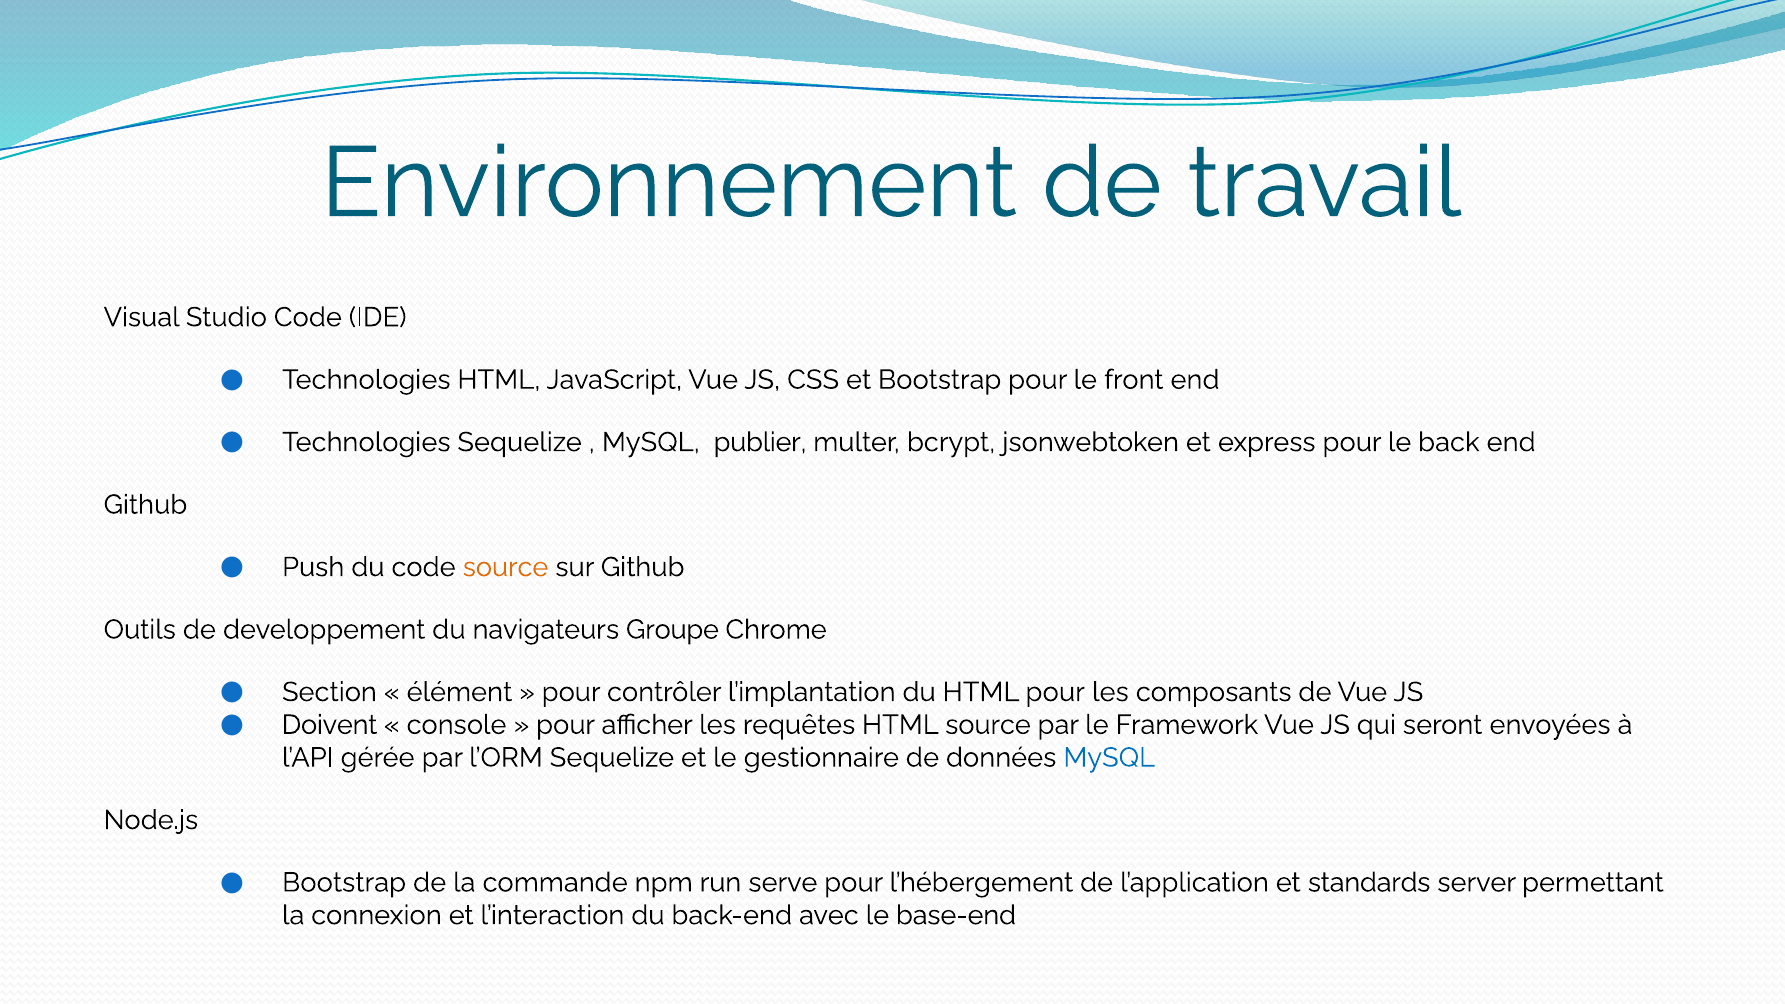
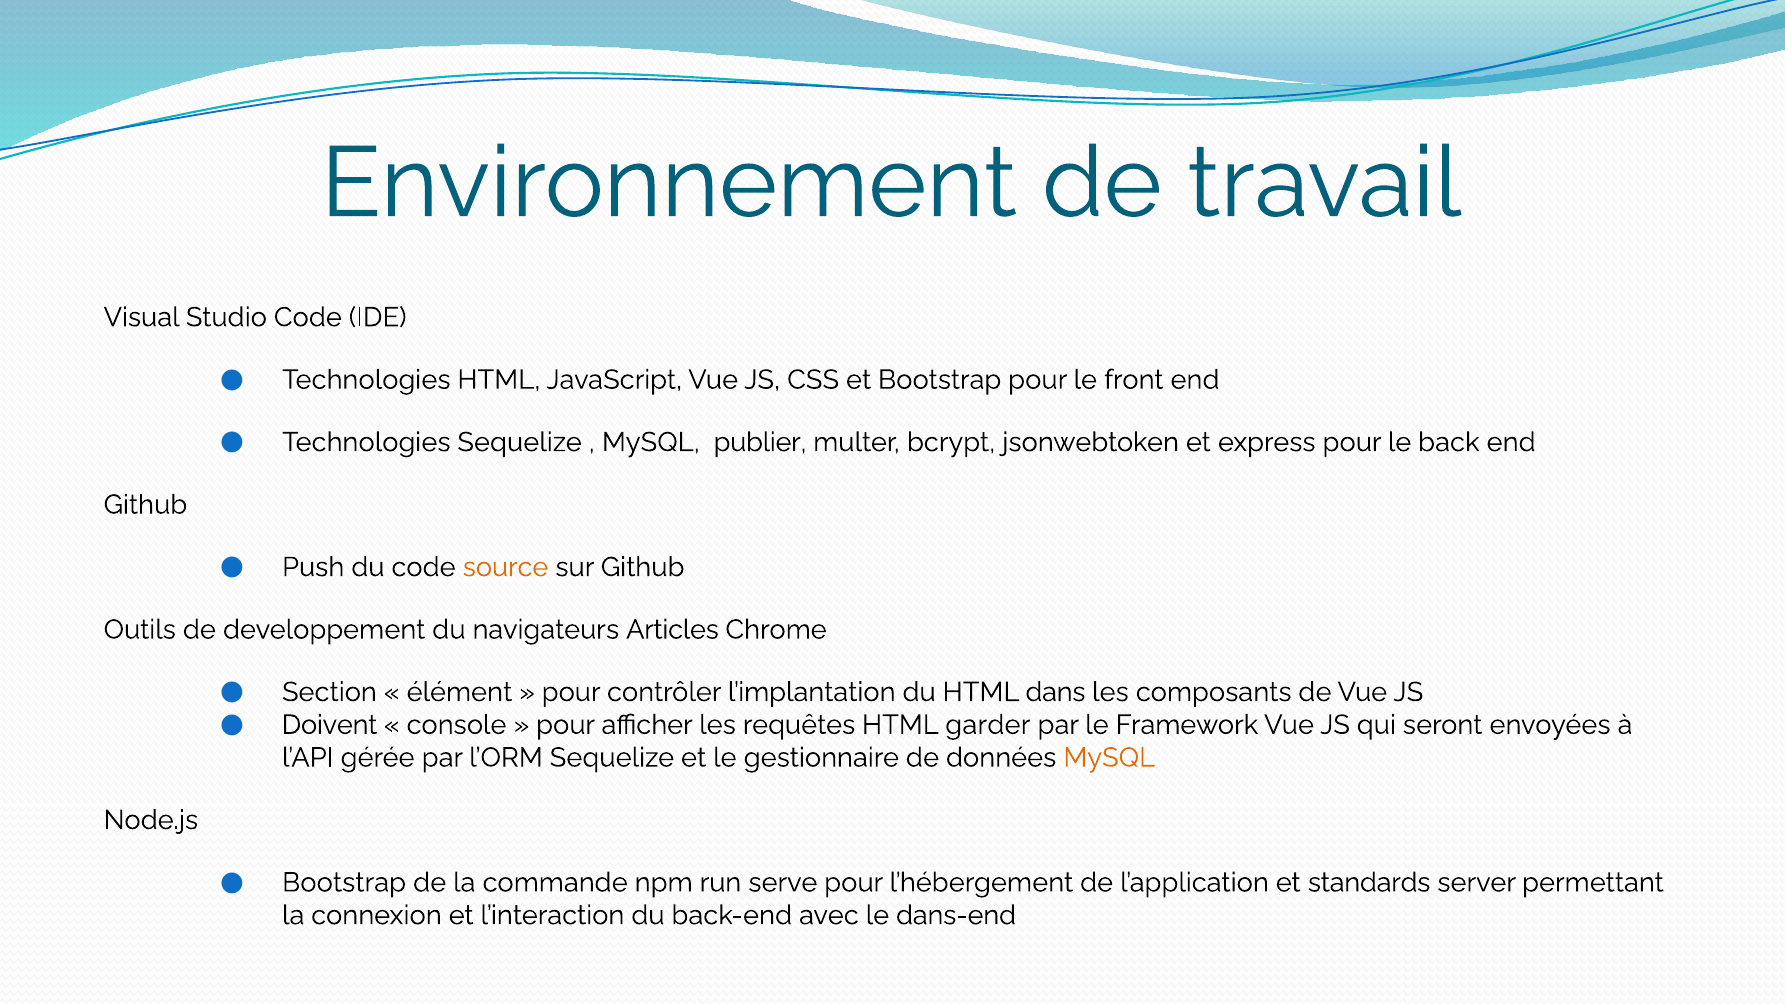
Groupe: Groupe -> Articles
HTML pour: pour -> dans
HTML source: source -> garder
MySQL at (1109, 758) colour: blue -> orange
base-end: base-end -> dans-end
